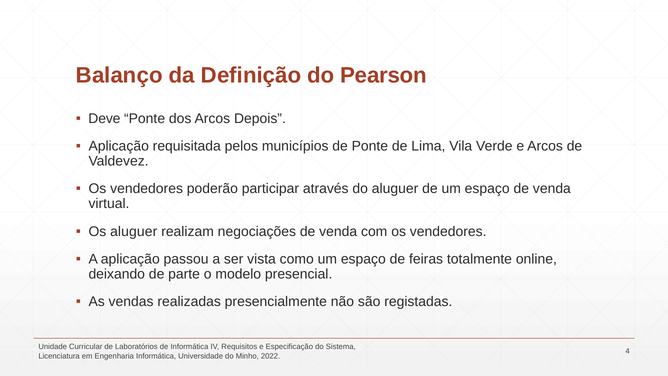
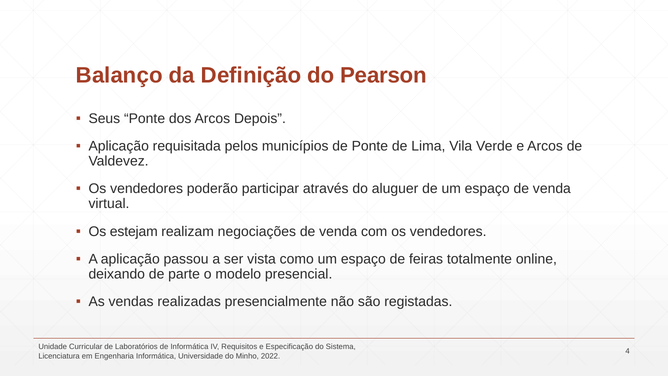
Deve: Deve -> Seus
Os aluguer: aluguer -> estejam
